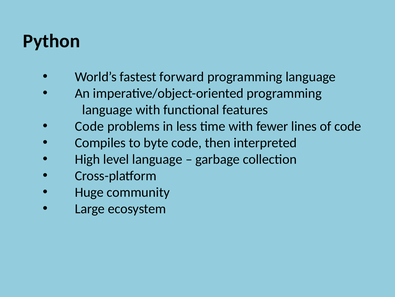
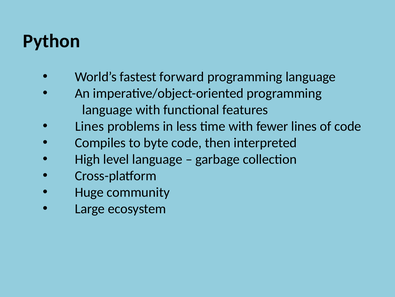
Code at (89, 126): Code -> Lines
